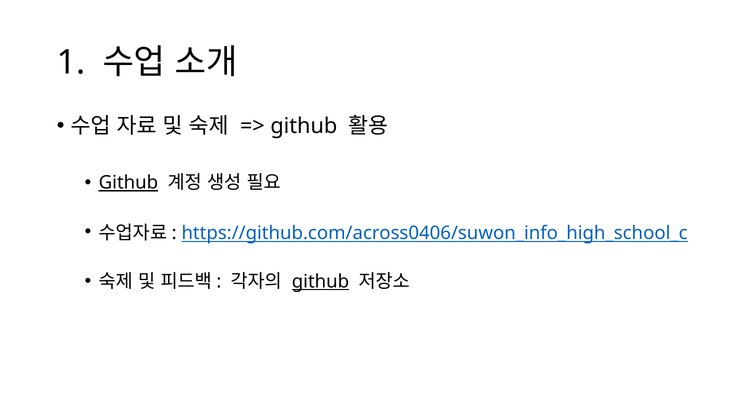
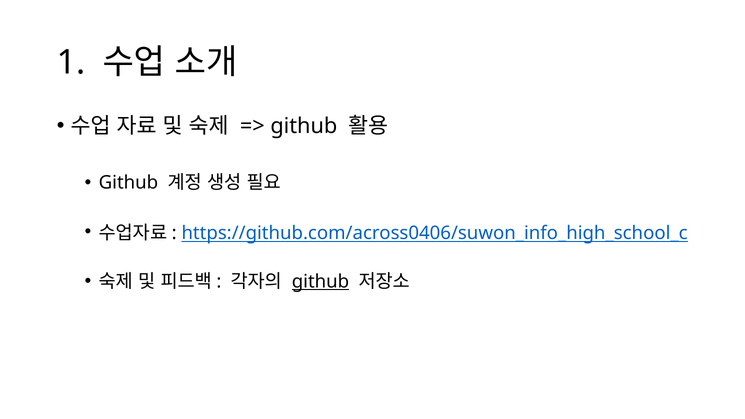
Github at (128, 183) underline: present -> none
